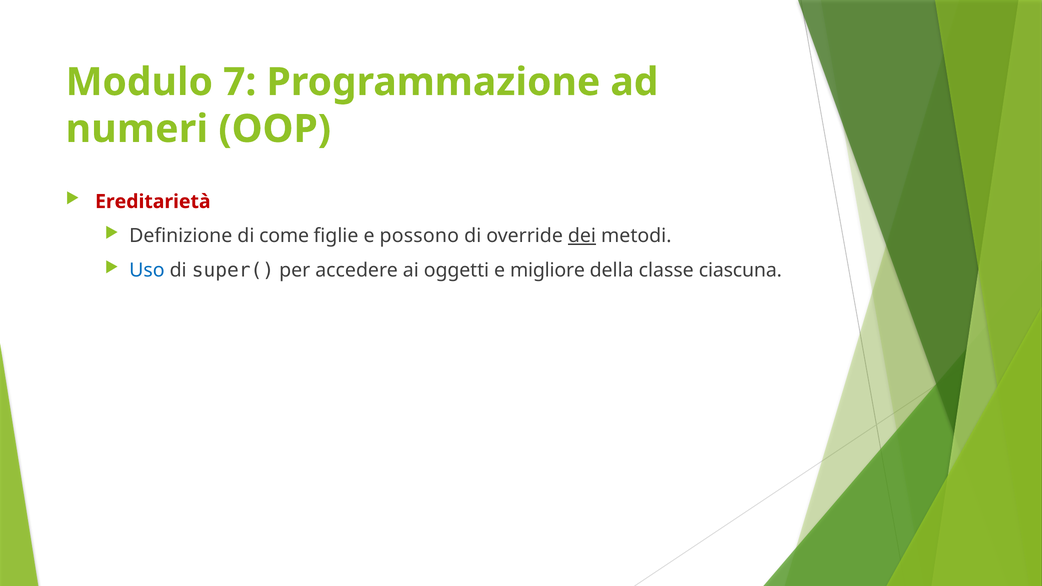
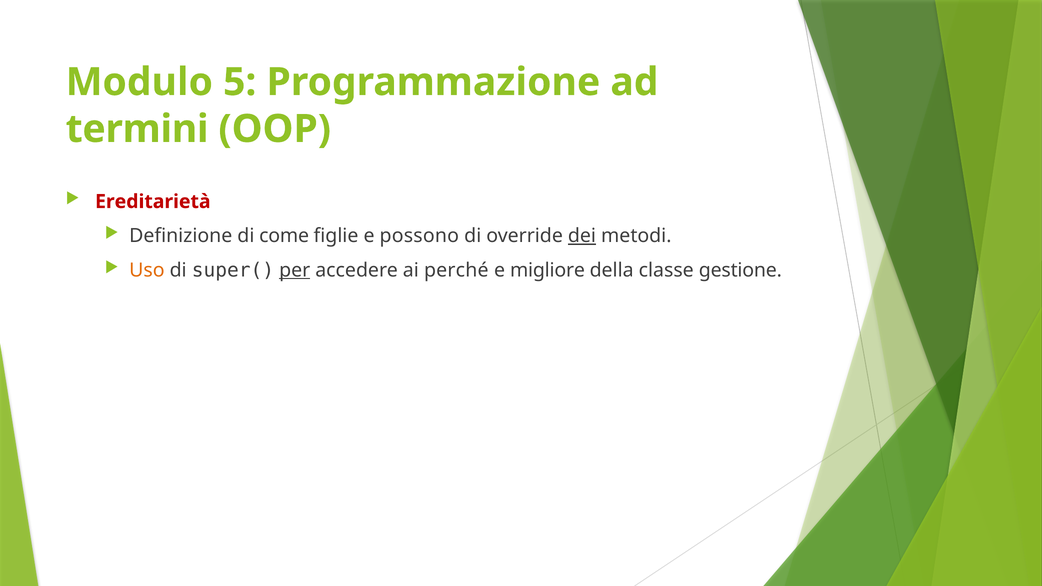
7: 7 -> 5
numeri: numeri -> termini
Uso colour: blue -> orange
per underline: none -> present
oggetti: oggetti -> perché
ciascuna: ciascuna -> gestione
